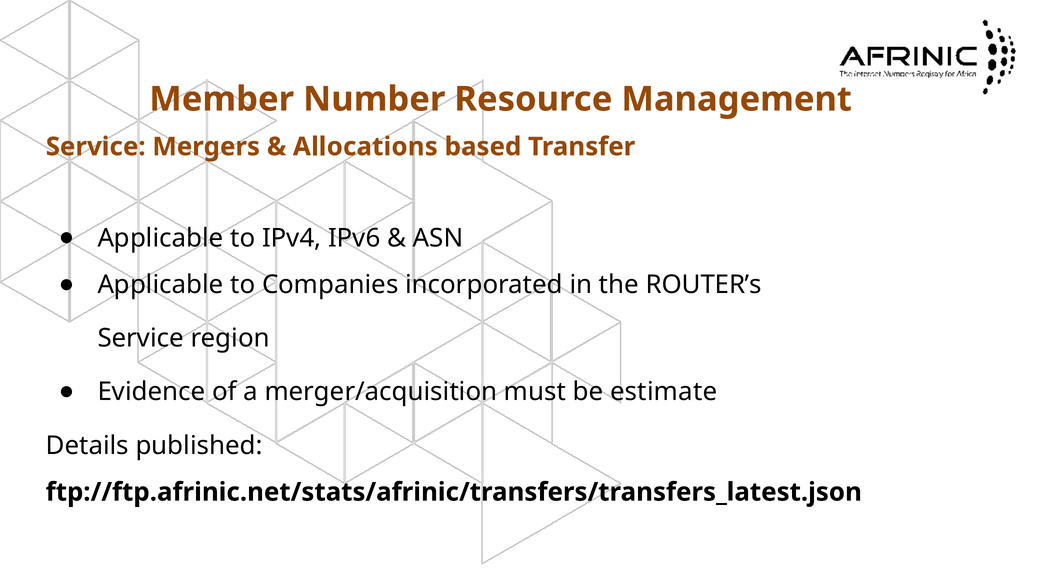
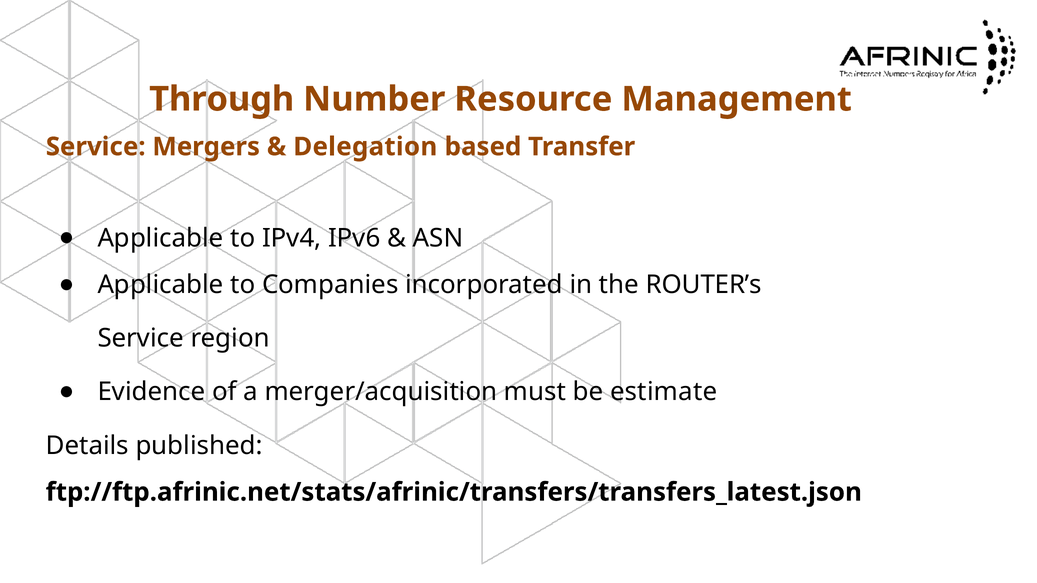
Member: Member -> Through
Allocations: Allocations -> Delegation
